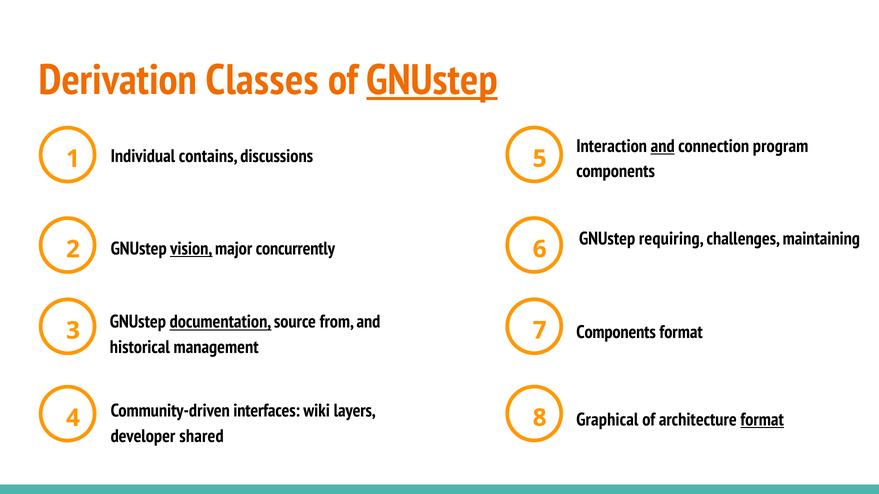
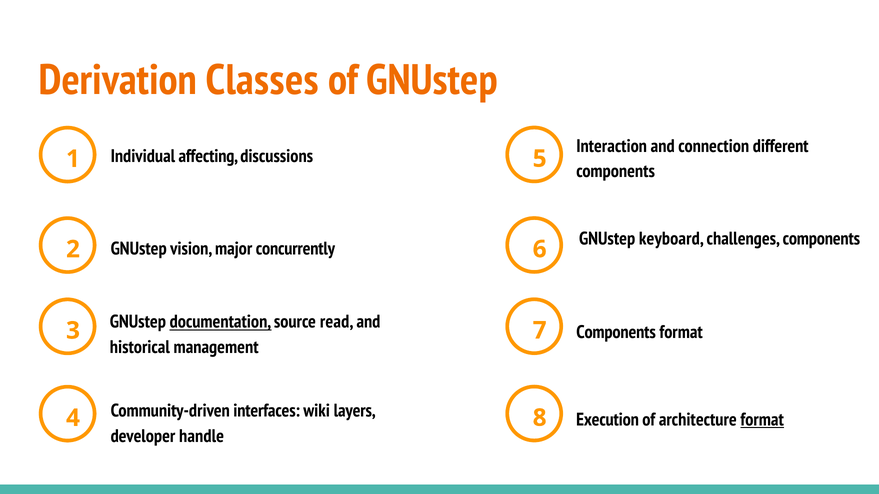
GNUstep at (432, 80) underline: present -> none
and at (663, 146) underline: present -> none
program: program -> different
contains: contains -> affecting
requiring: requiring -> keyboard
challenges maintaining: maintaining -> components
vision underline: present -> none
from: from -> read
Graphical: Graphical -> Execution
shared: shared -> handle
